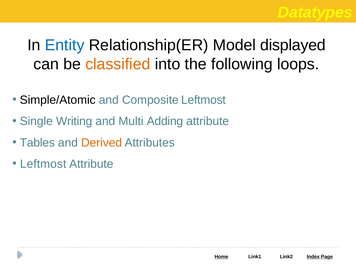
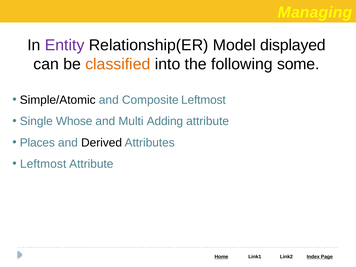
Datatypes: Datatypes -> Managing
Entity colour: blue -> purple
loops: loops -> some
Writing: Writing -> Whose
Tables: Tables -> Places
Derived colour: orange -> black
